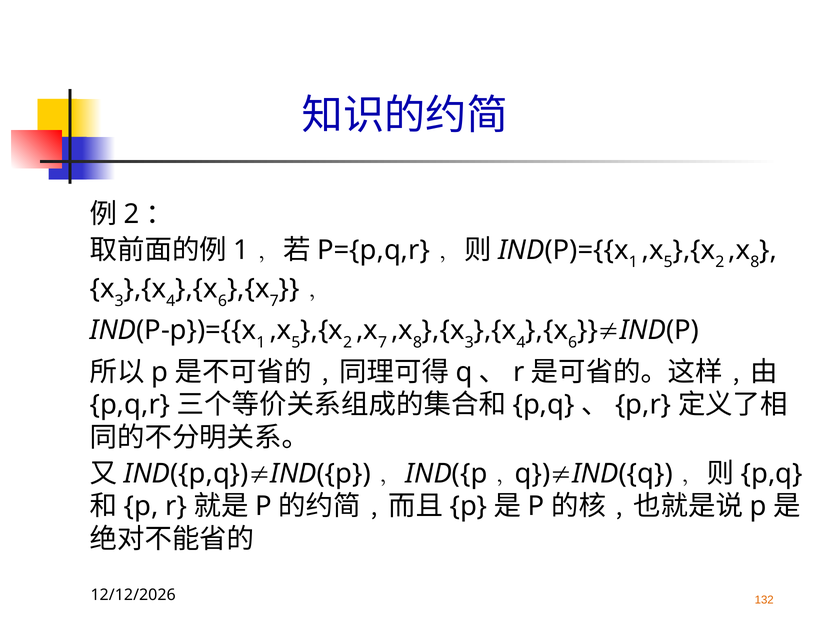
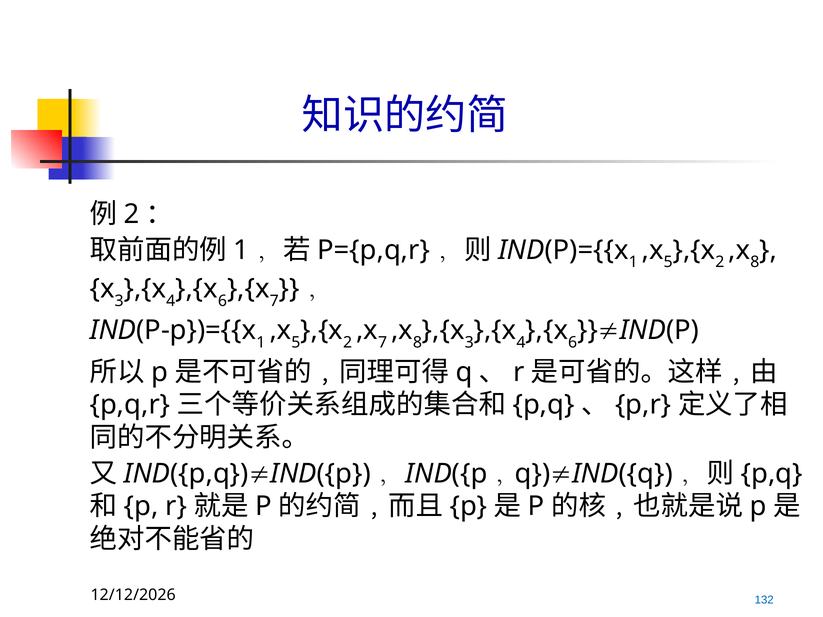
132 colour: orange -> blue
